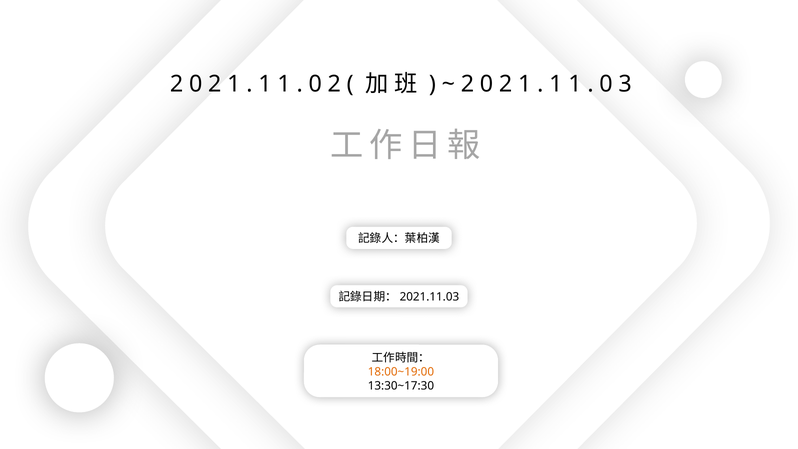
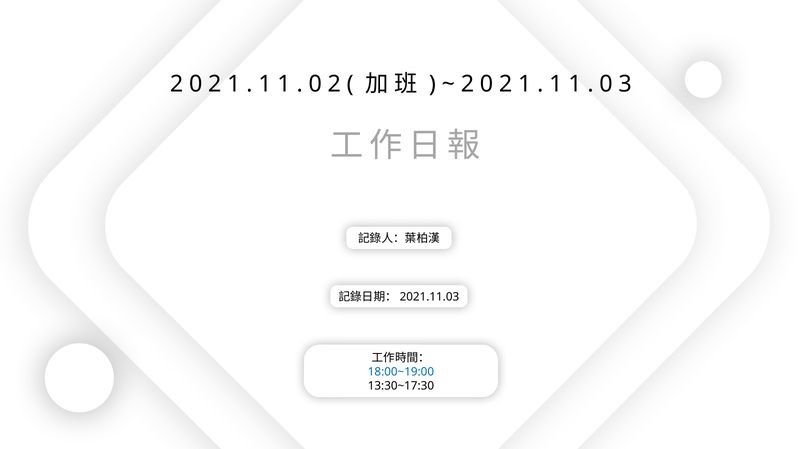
18:00~19:00 colour: orange -> blue
